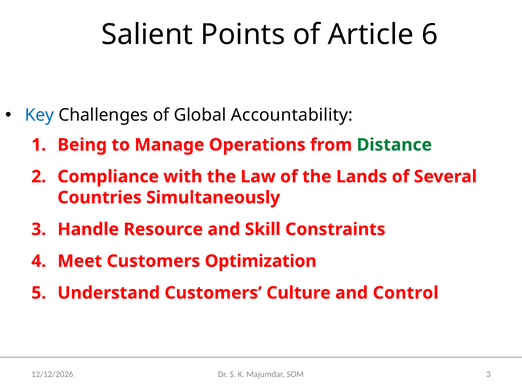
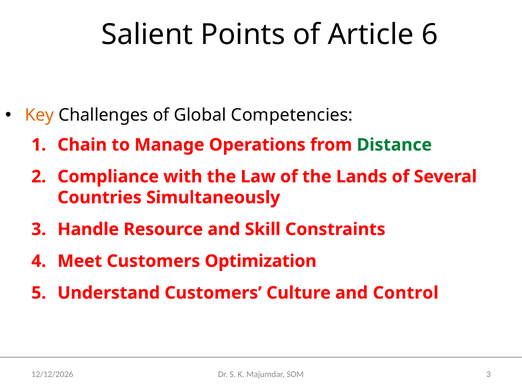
Key colour: blue -> orange
Accountability: Accountability -> Competencies
Being: Being -> Chain
